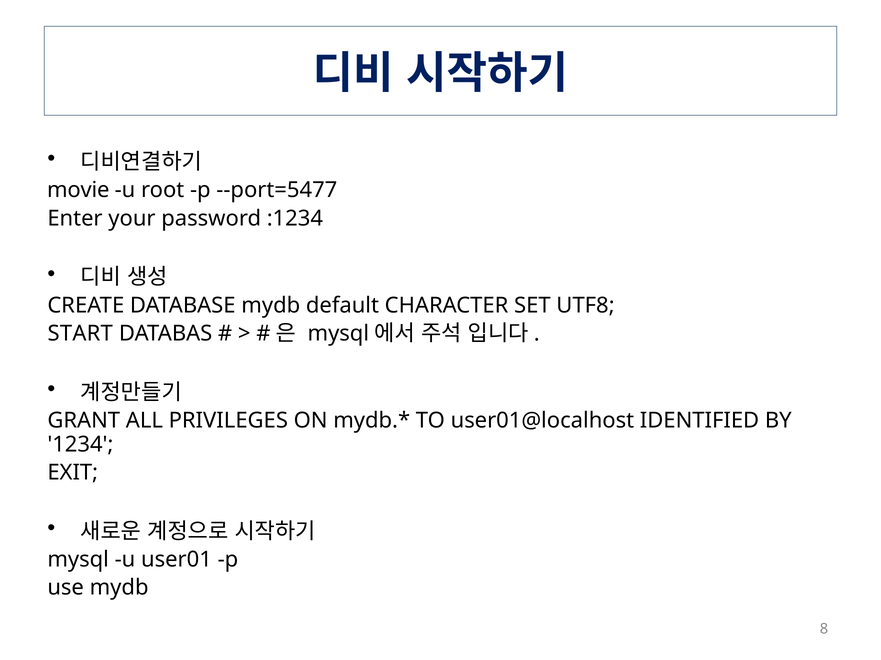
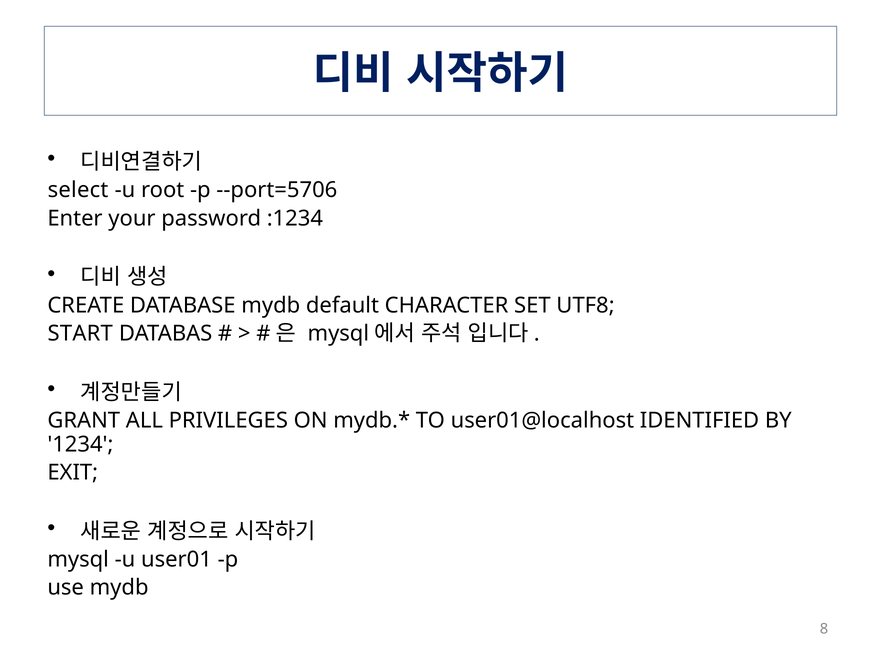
movie: movie -> select
--port=5477: --port=5477 -> --port=5706
